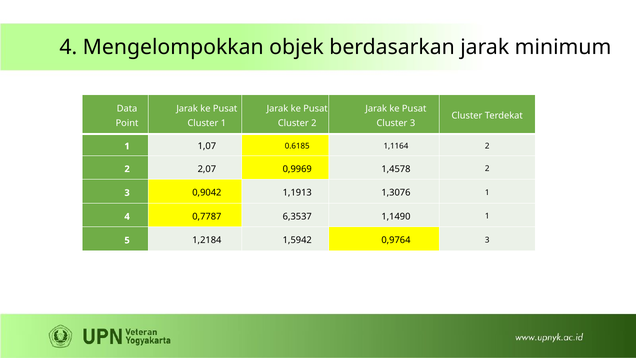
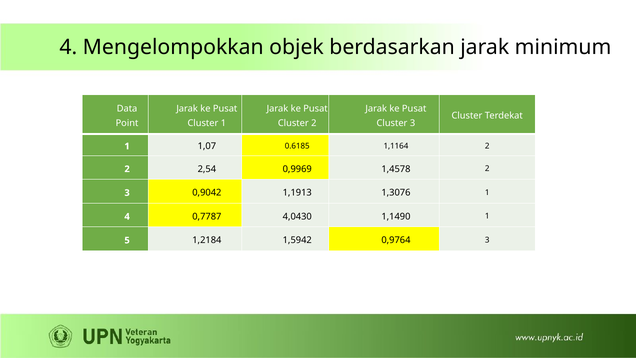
2,07: 2,07 -> 2,54
6,3537: 6,3537 -> 4,0430
